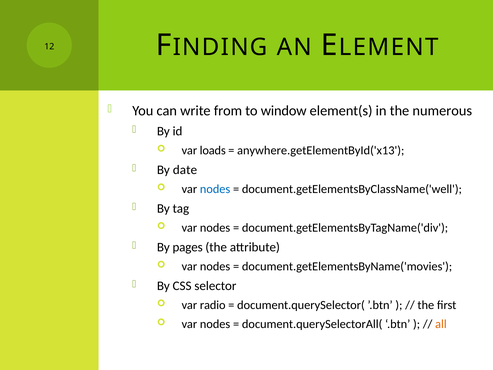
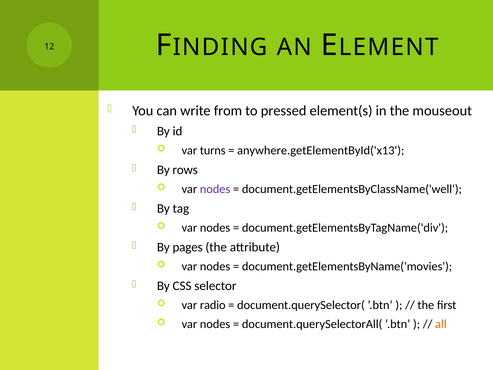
window: window -> pressed
numerous: numerous -> mouseout
loads: loads -> turns
date: date -> rows
nodes at (215, 189) colour: blue -> purple
